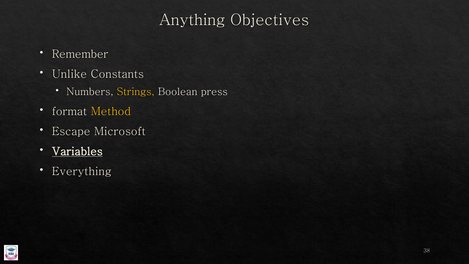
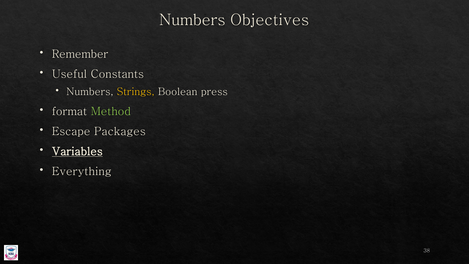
Anything at (192, 20): Anything -> Numbers
Unlike: Unlike -> Useful
Method colour: yellow -> light green
Microsoft: Microsoft -> Packages
